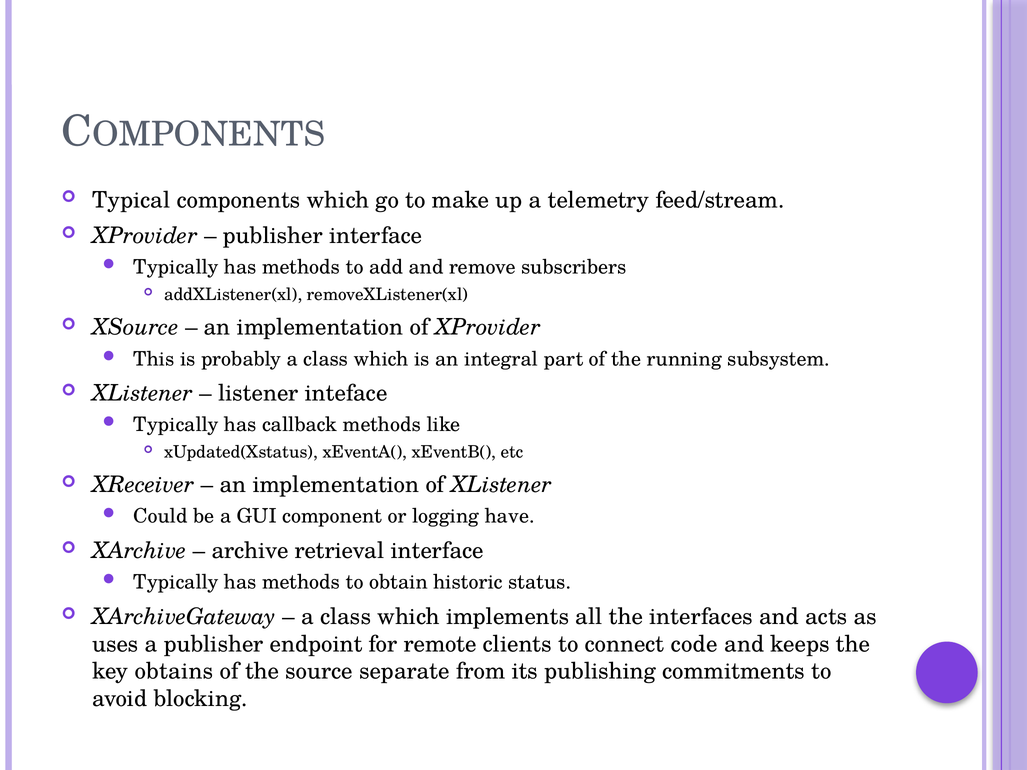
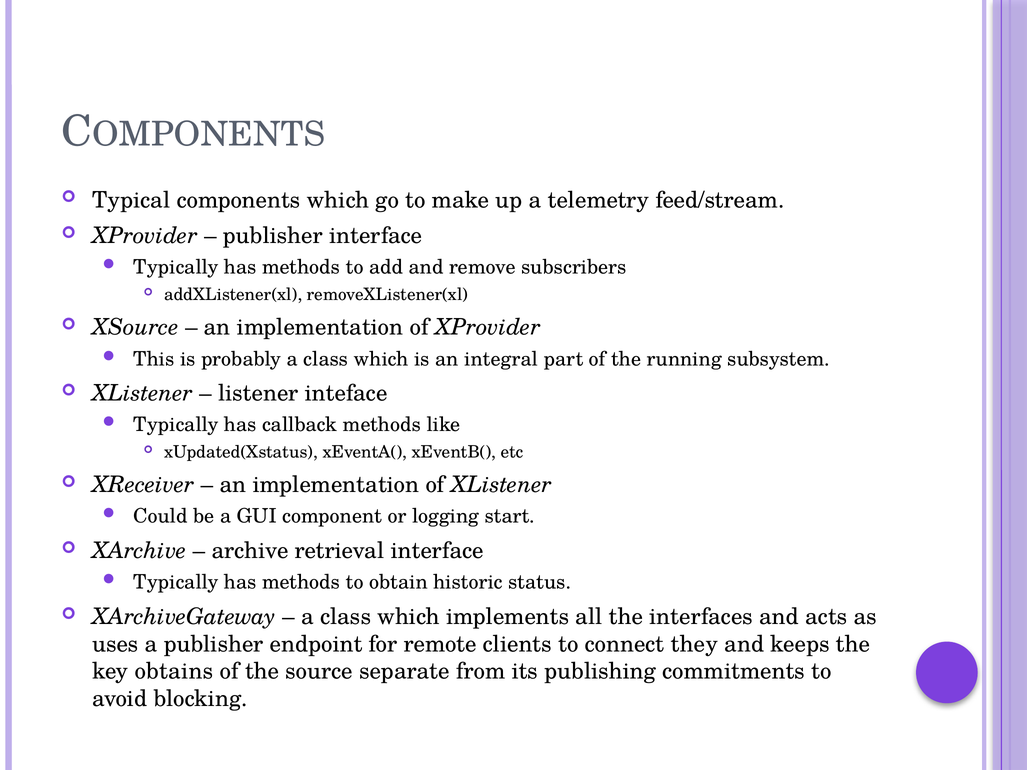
have: have -> start
code: code -> they
